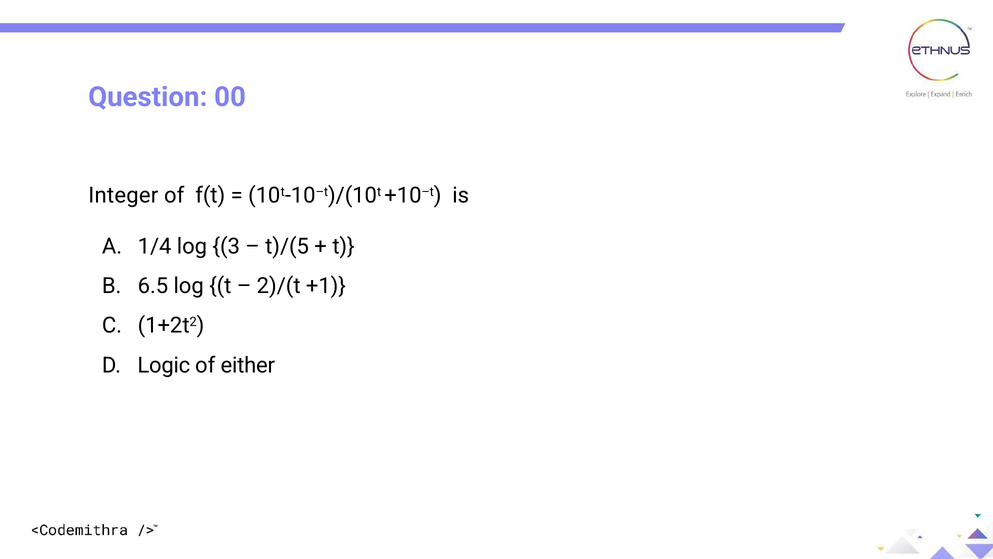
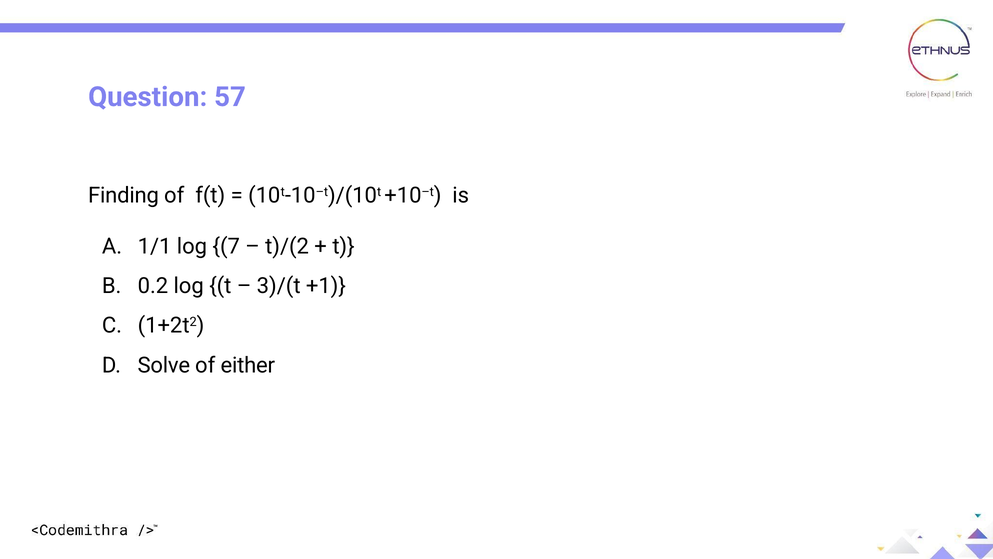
00: 00 -> 57
Integer: Integer -> Finding
1/4: 1/4 -> 1/1
3: 3 -> 7
t)/(5: t)/(5 -> t)/(2
6.5: 6.5 -> 0.2
2)/(t: 2)/(t -> 3)/(t
Logic: Logic -> Solve
